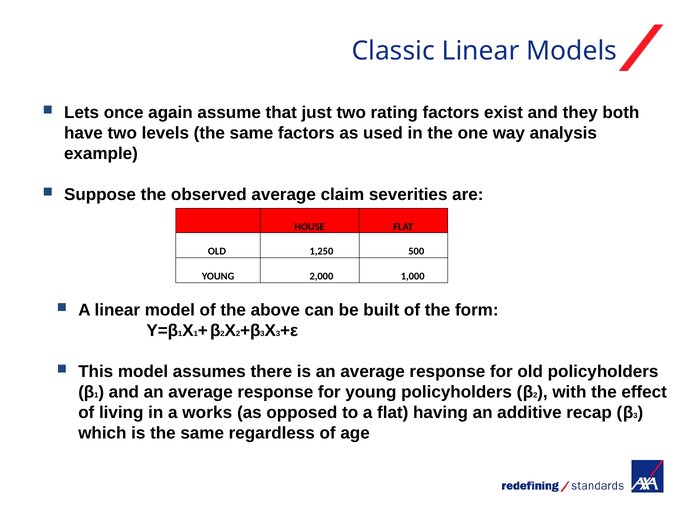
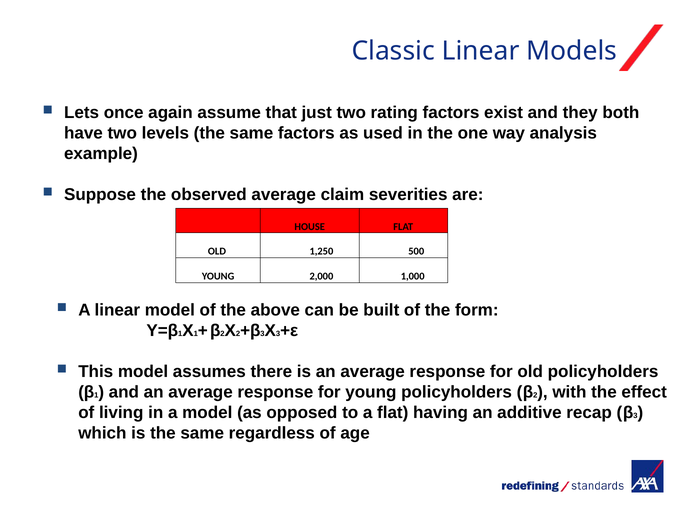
a works: works -> model
